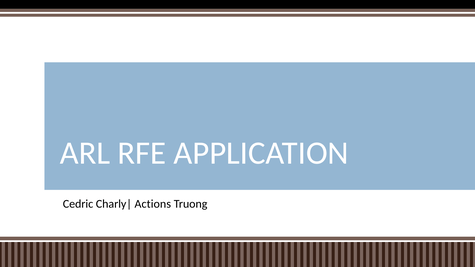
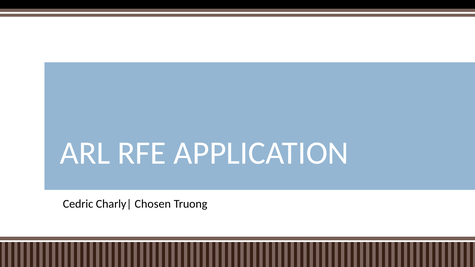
Actions: Actions -> Chosen
